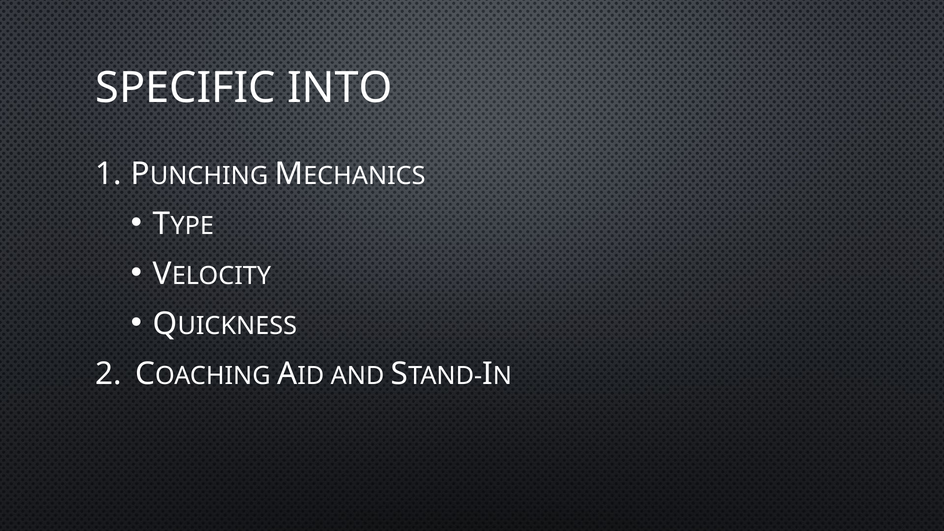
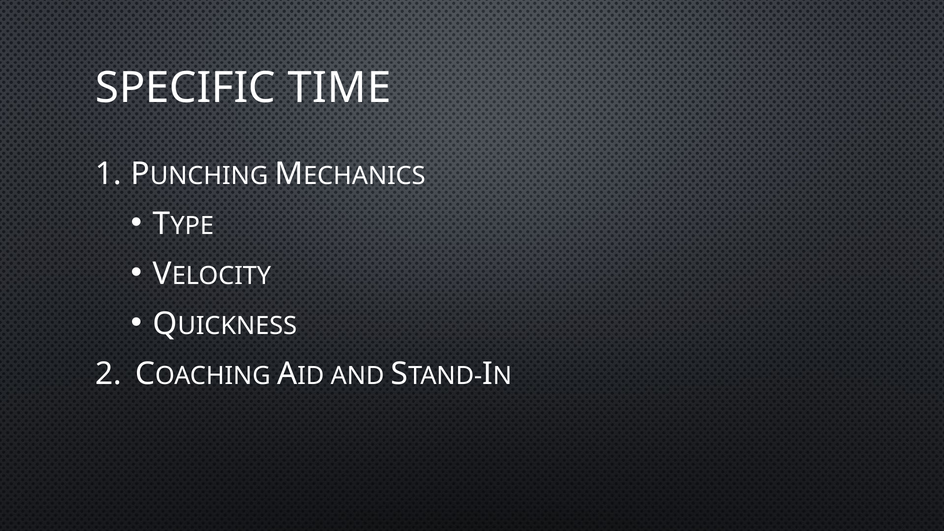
INTO: INTO -> TIME
